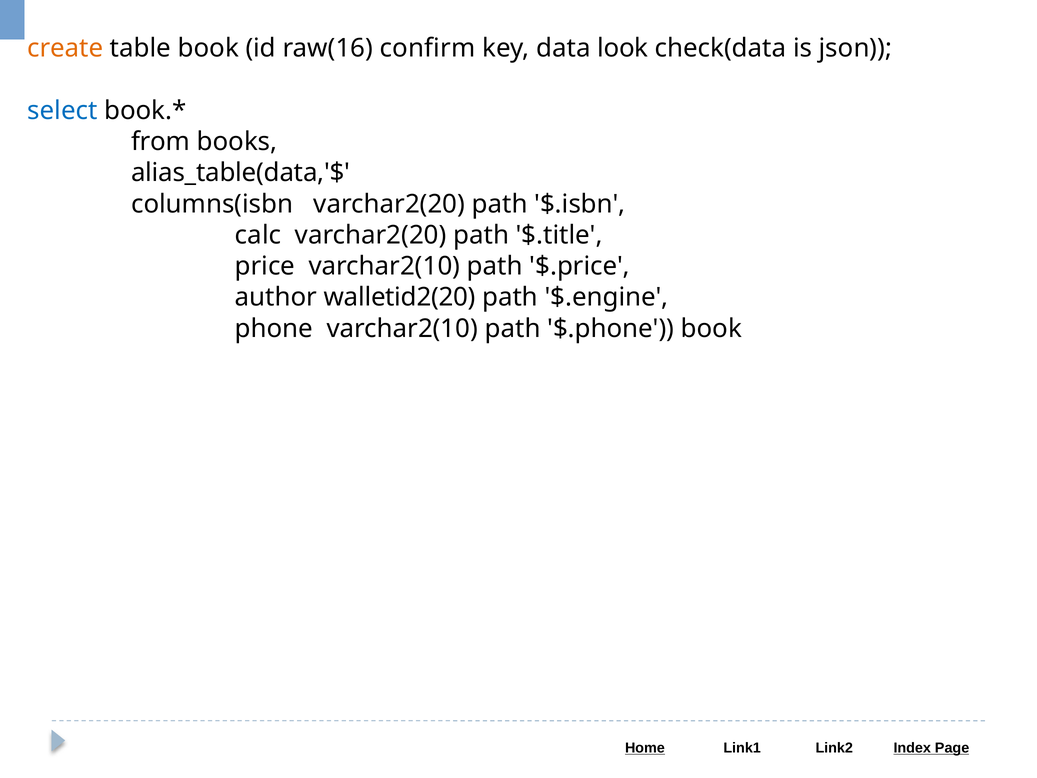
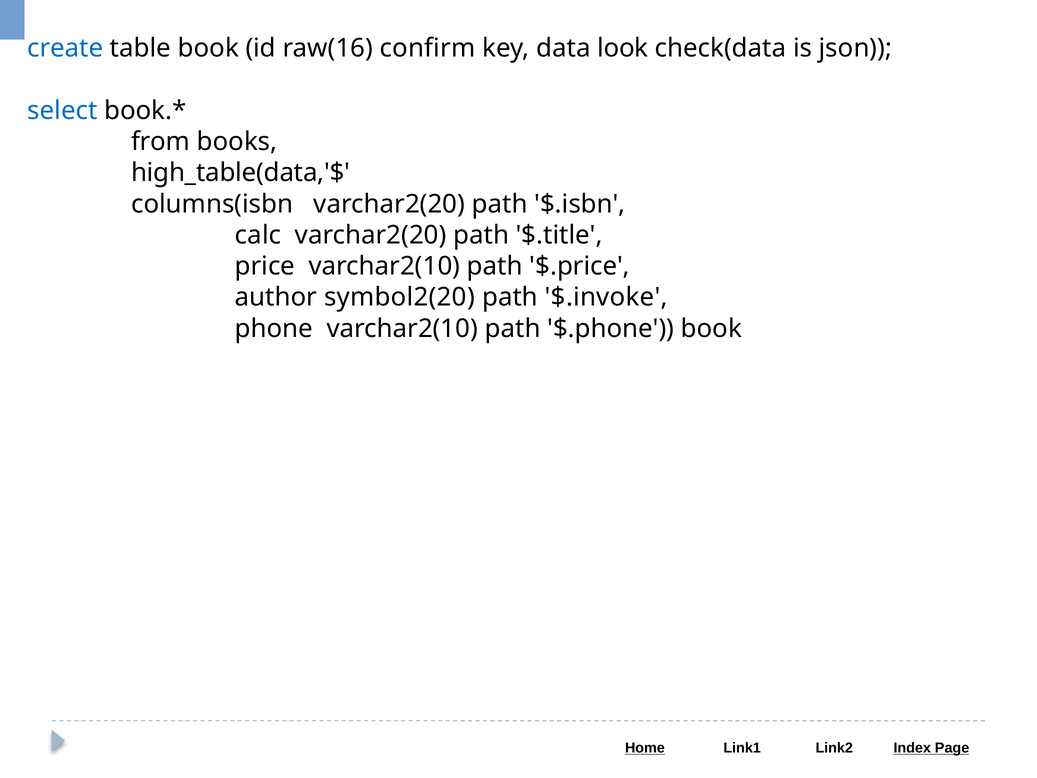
create colour: orange -> blue
alias_table(data,'$: alias_table(data,'$ -> high_table(data,'$
walletid2(20: walletid2(20 -> symbol2(20
$.engine: $.engine -> $.invoke
